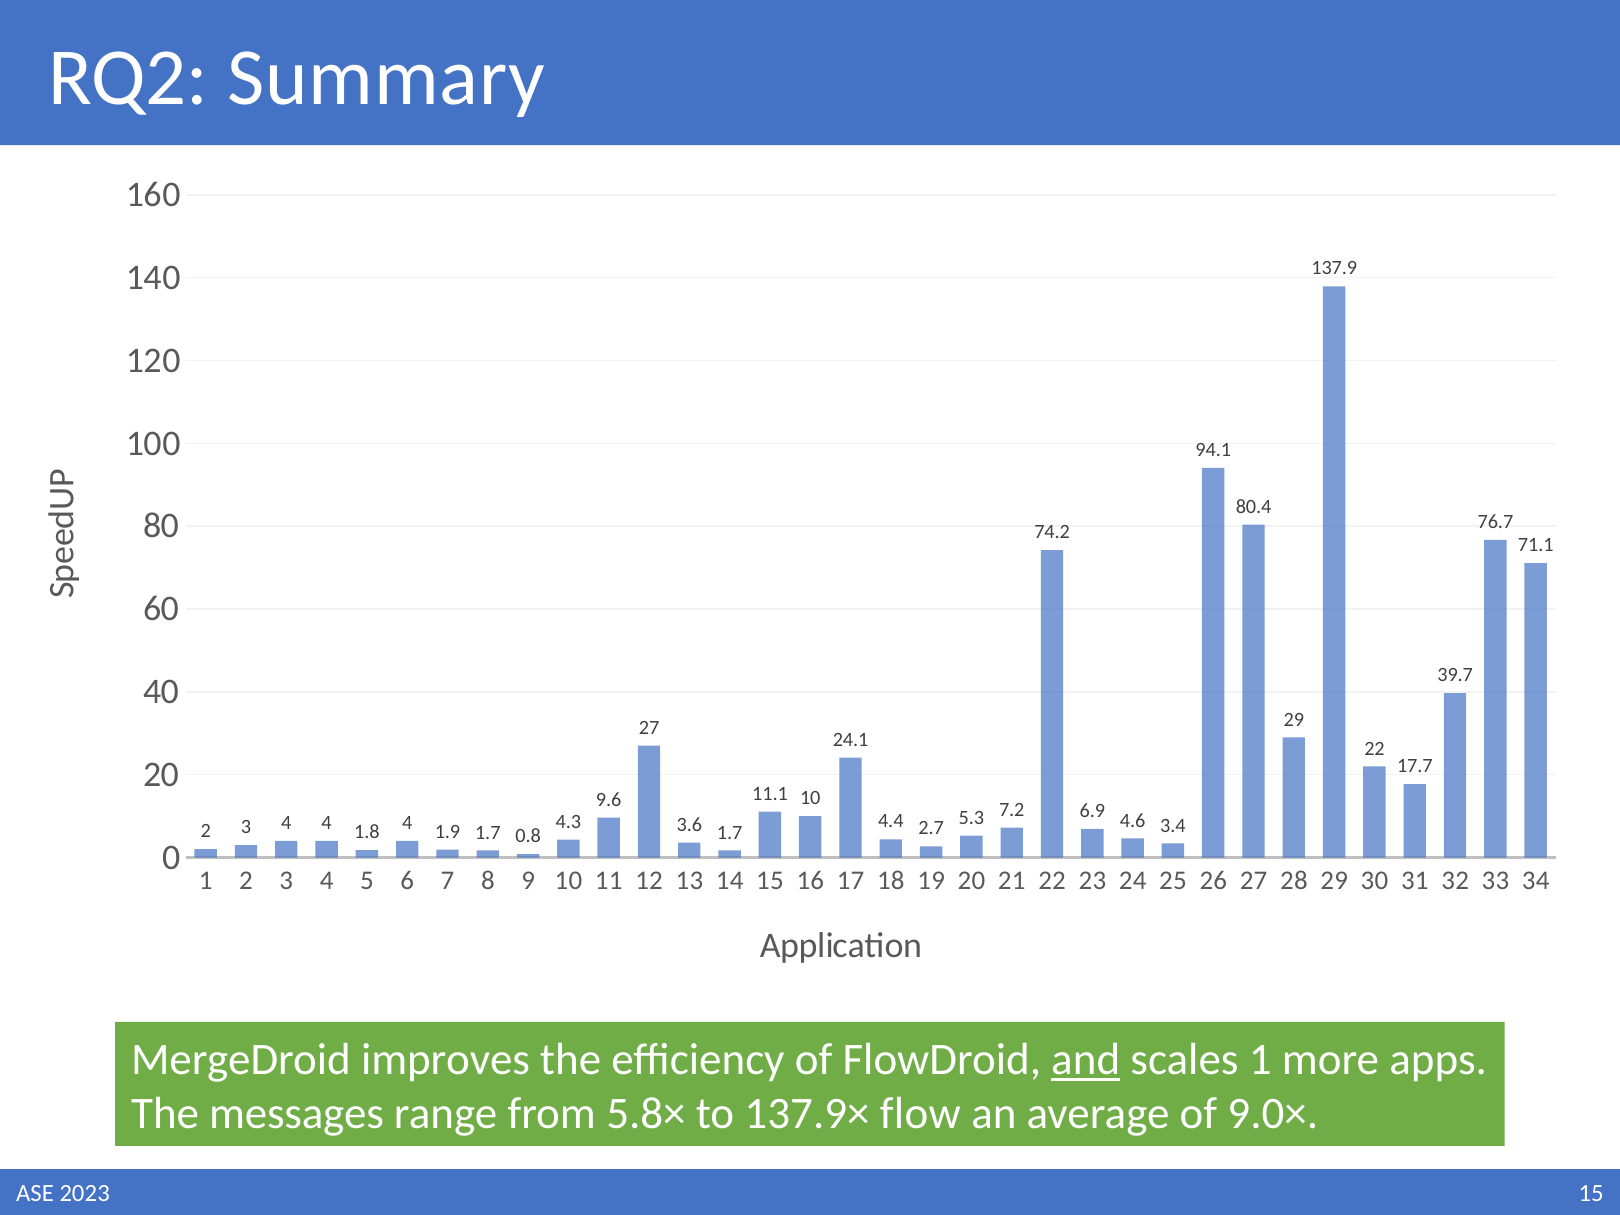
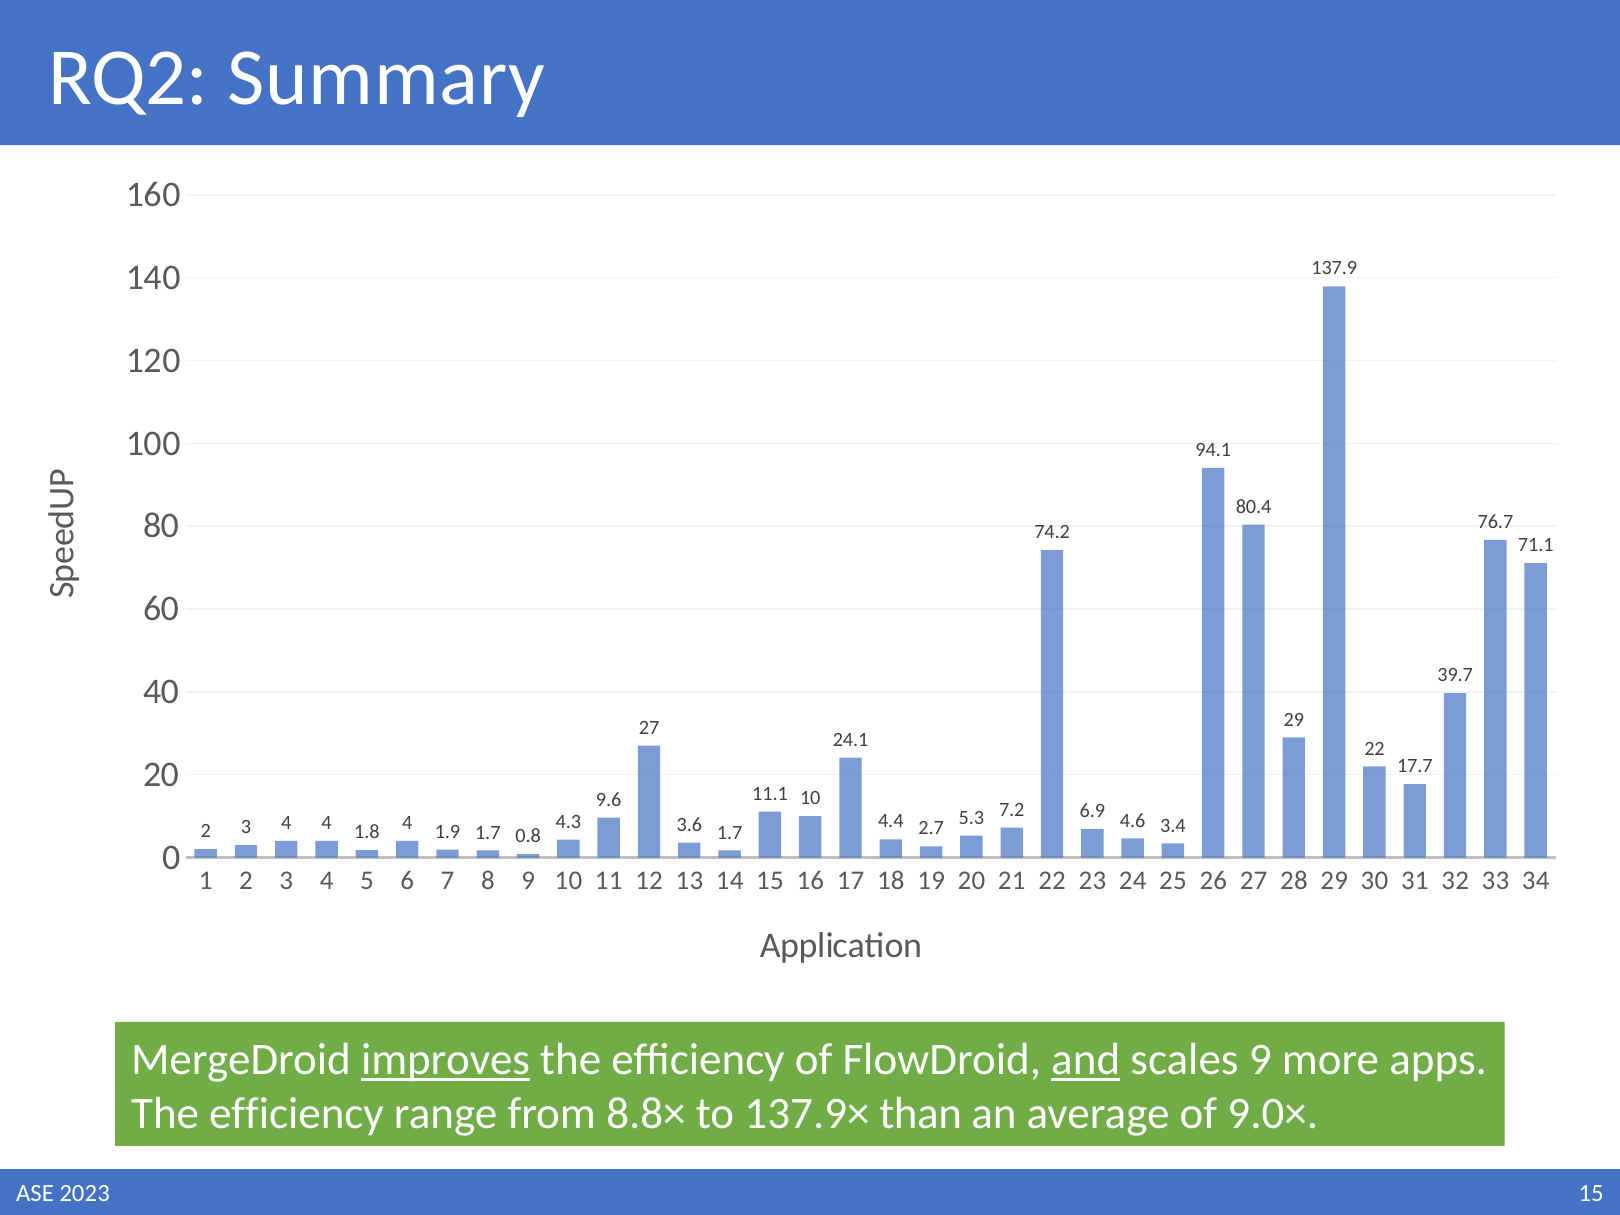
improves underline: none -> present
scales 1: 1 -> 9
messages at (297, 1114): messages -> efficiency
5.8×: 5.8× -> 8.8×
flow: flow -> than
